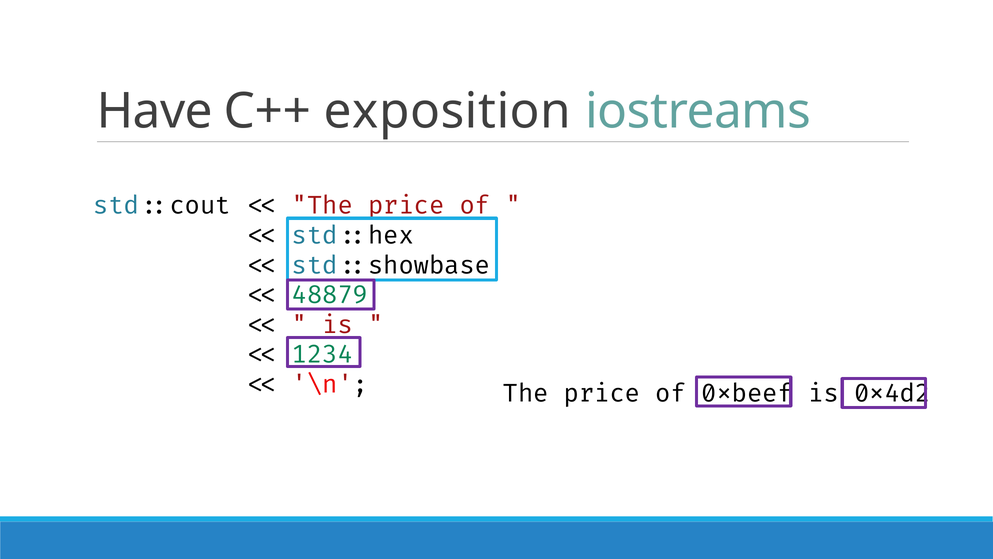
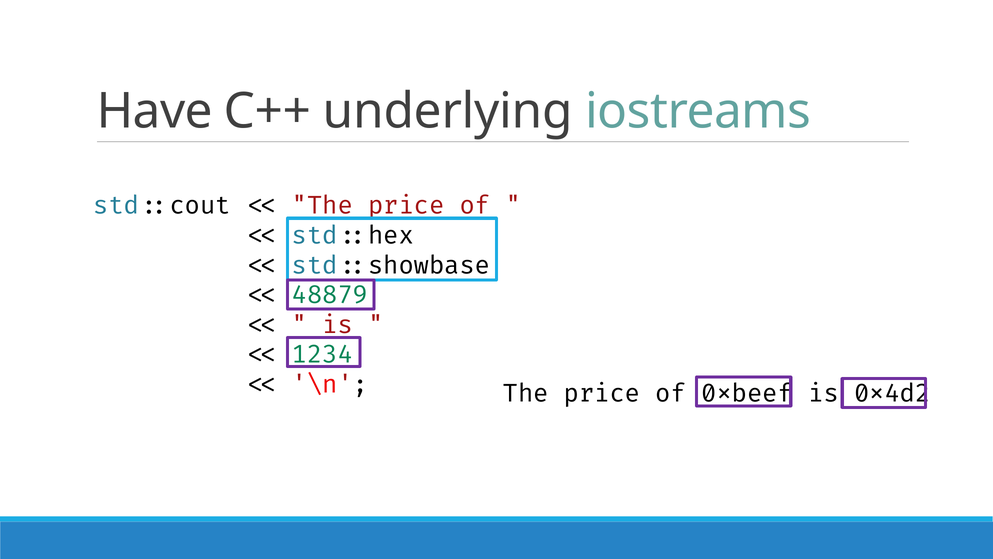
exposition: exposition -> underlying
